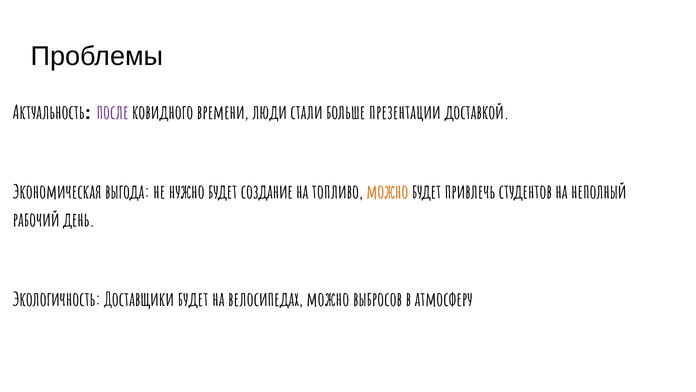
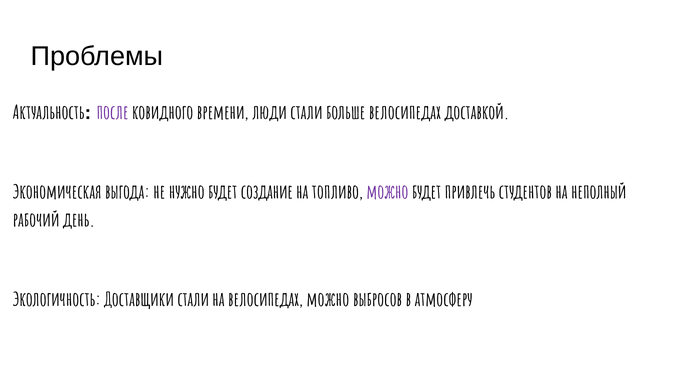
больше презентации: презентации -> велосипедах
можно at (387, 192) colour: orange -> purple
Доставщики будет: будет -> стали
